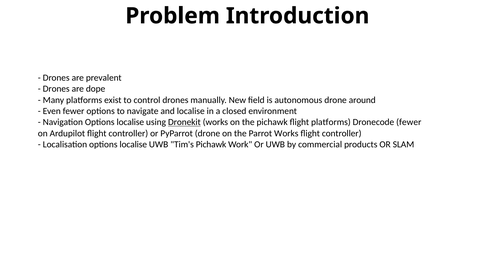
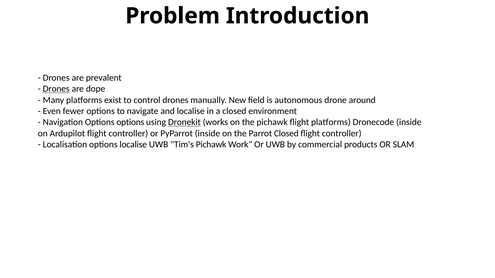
Drones at (56, 89) underline: none -> present
Navigation Options localise: localise -> options
Dronecode fewer: fewer -> inside
PyParrot drone: drone -> inside
Parrot Works: Works -> Closed
